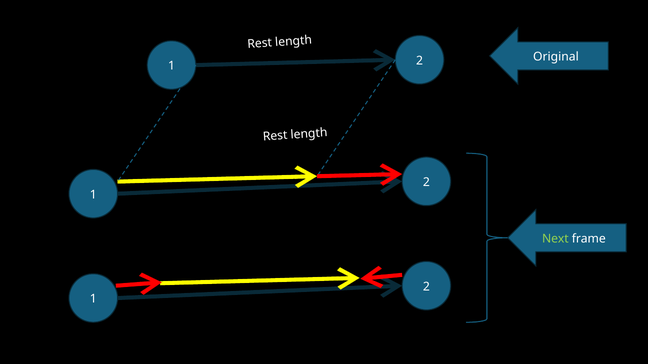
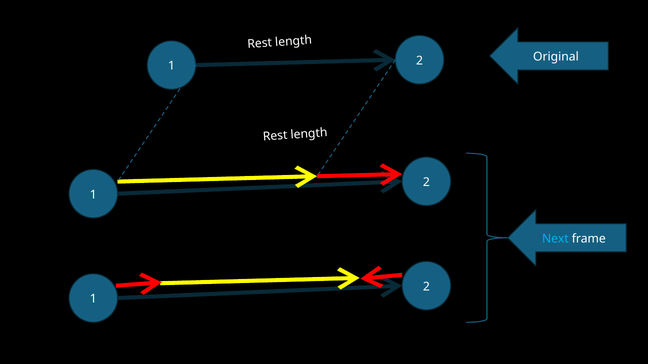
Next colour: light green -> light blue
